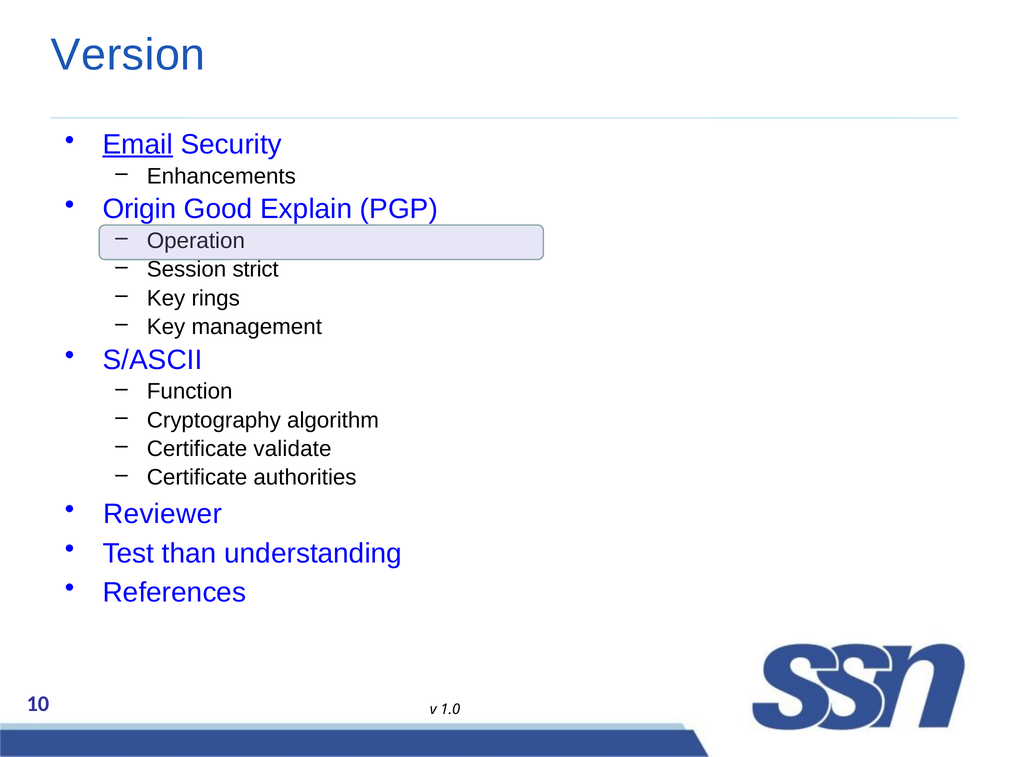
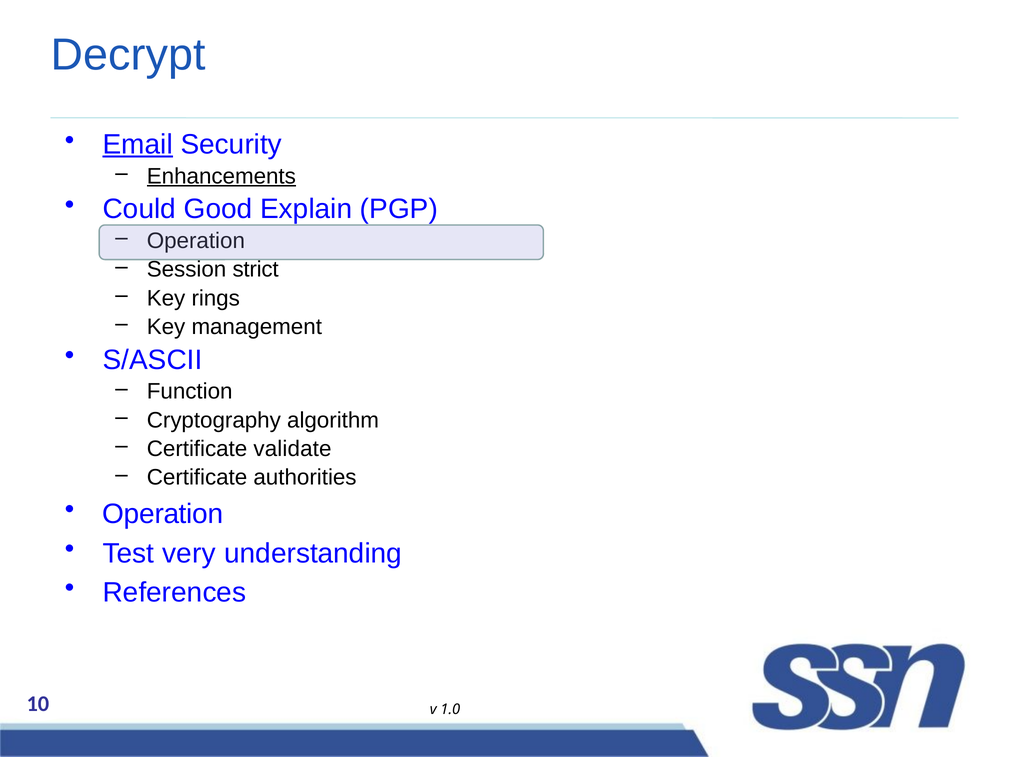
Version: Version -> Decrypt
Enhancements underline: none -> present
Origin: Origin -> Could
Reviewer at (163, 514): Reviewer -> Operation
than: than -> very
